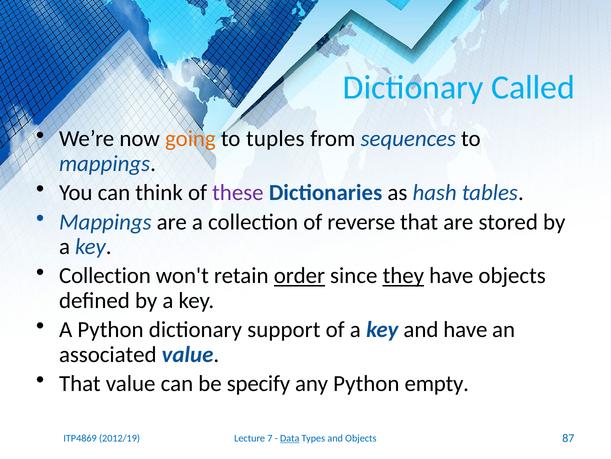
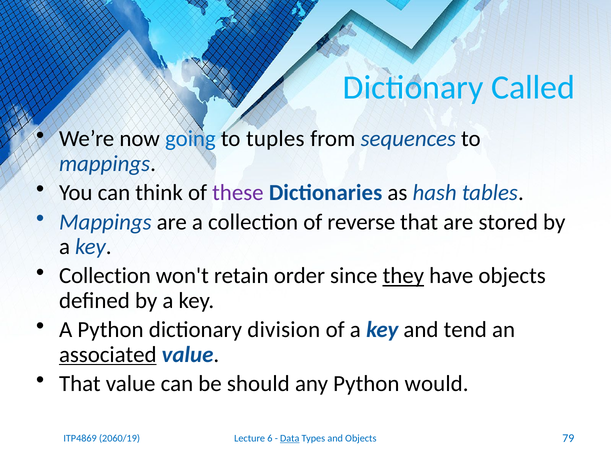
going colour: orange -> blue
order underline: present -> none
support: support -> division
and have: have -> tend
associated underline: none -> present
specify: specify -> should
empty: empty -> would
7: 7 -> 6
87: 87 -> 79
2012/19: 2012/19 -> 2060/19
